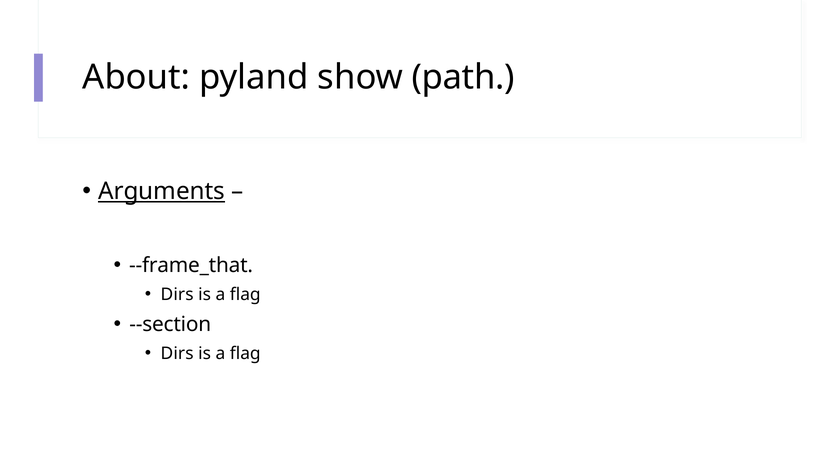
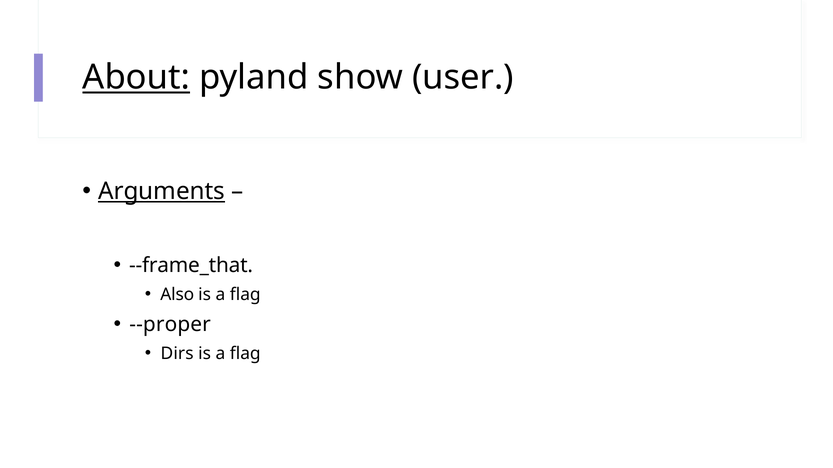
About underline: none -> present
path: path -> user
Dirs at (177, 295): Dirs -> Also
--section: --section -> --proper
